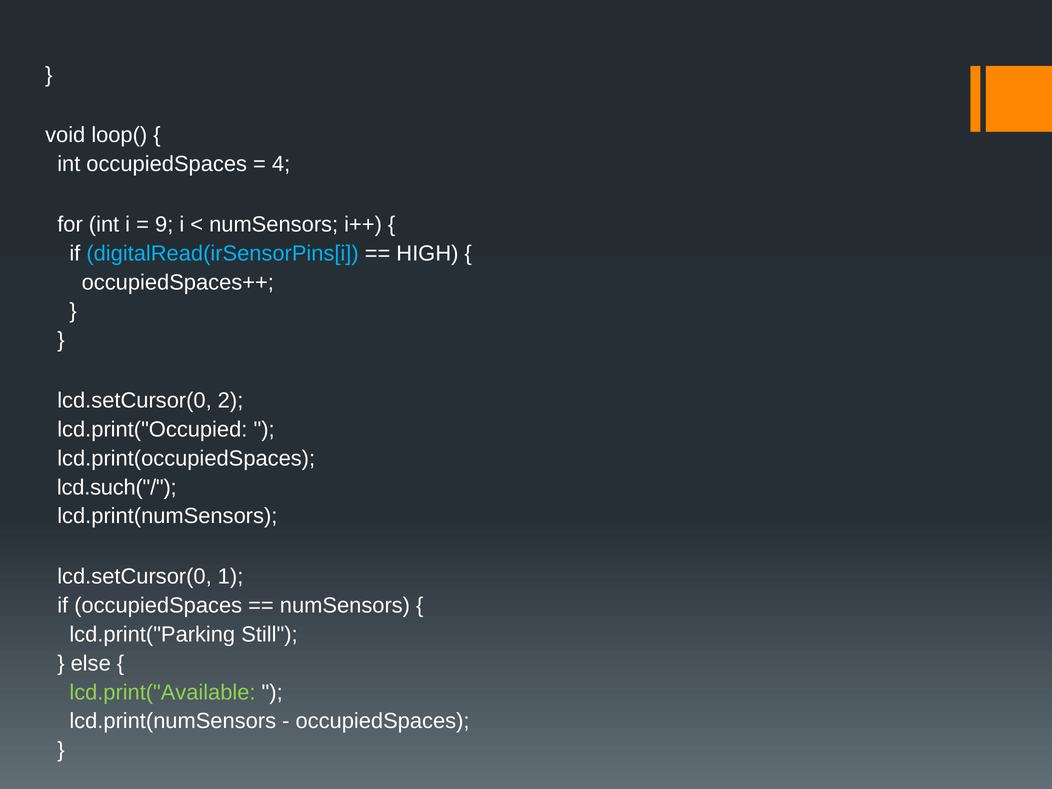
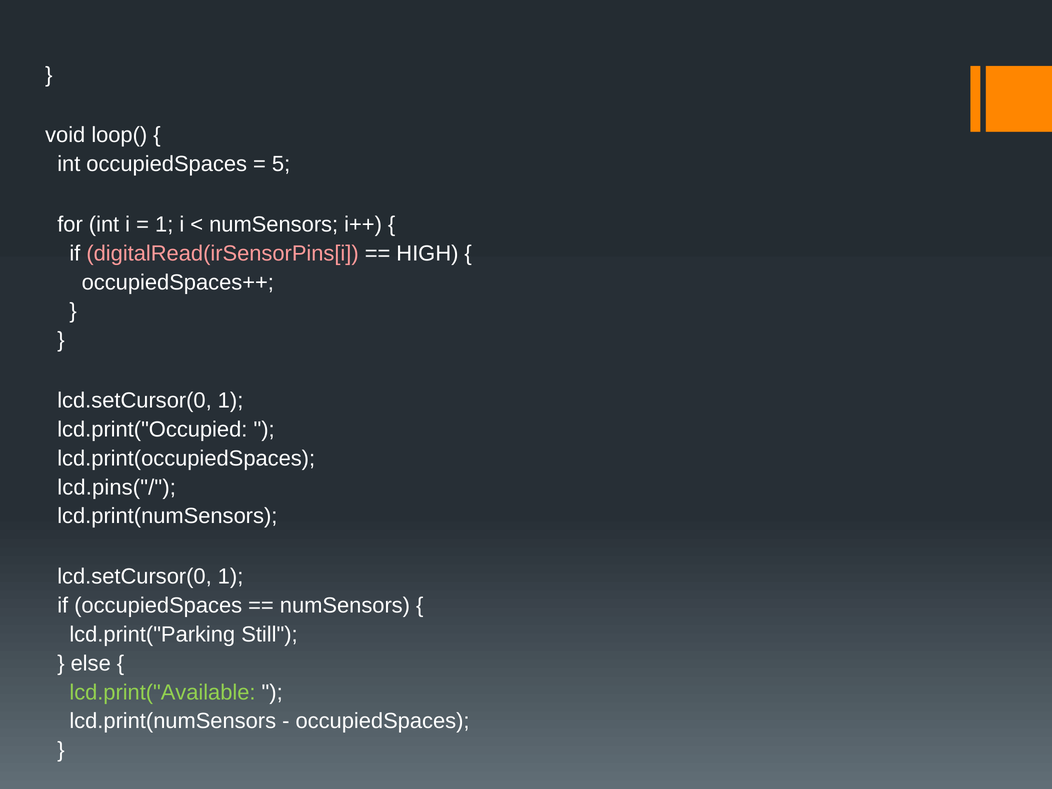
4: 4 -> 5
9 at (164, 225): 9 -> 1
digitalRead(irSensorPins[i colour: light blue -> pink
2 at (231, 401): 2 -> 1
lcd.such("/: lcd.such("/ -> lcd.pins("/
